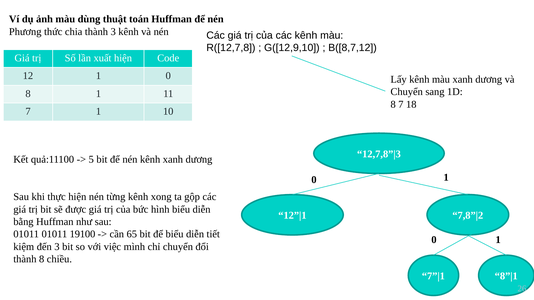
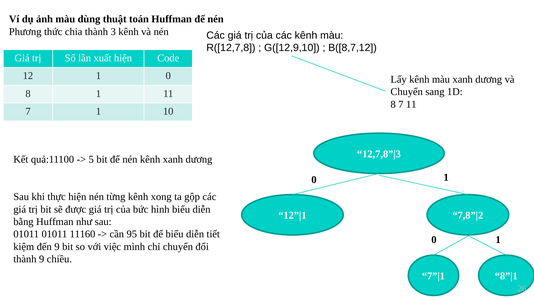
7 18: 18 -> 11
19100: 19100 -> 11160
65: 65 -> 95
đến 3: 3 -> 9
thành 8: 8 -> 9
